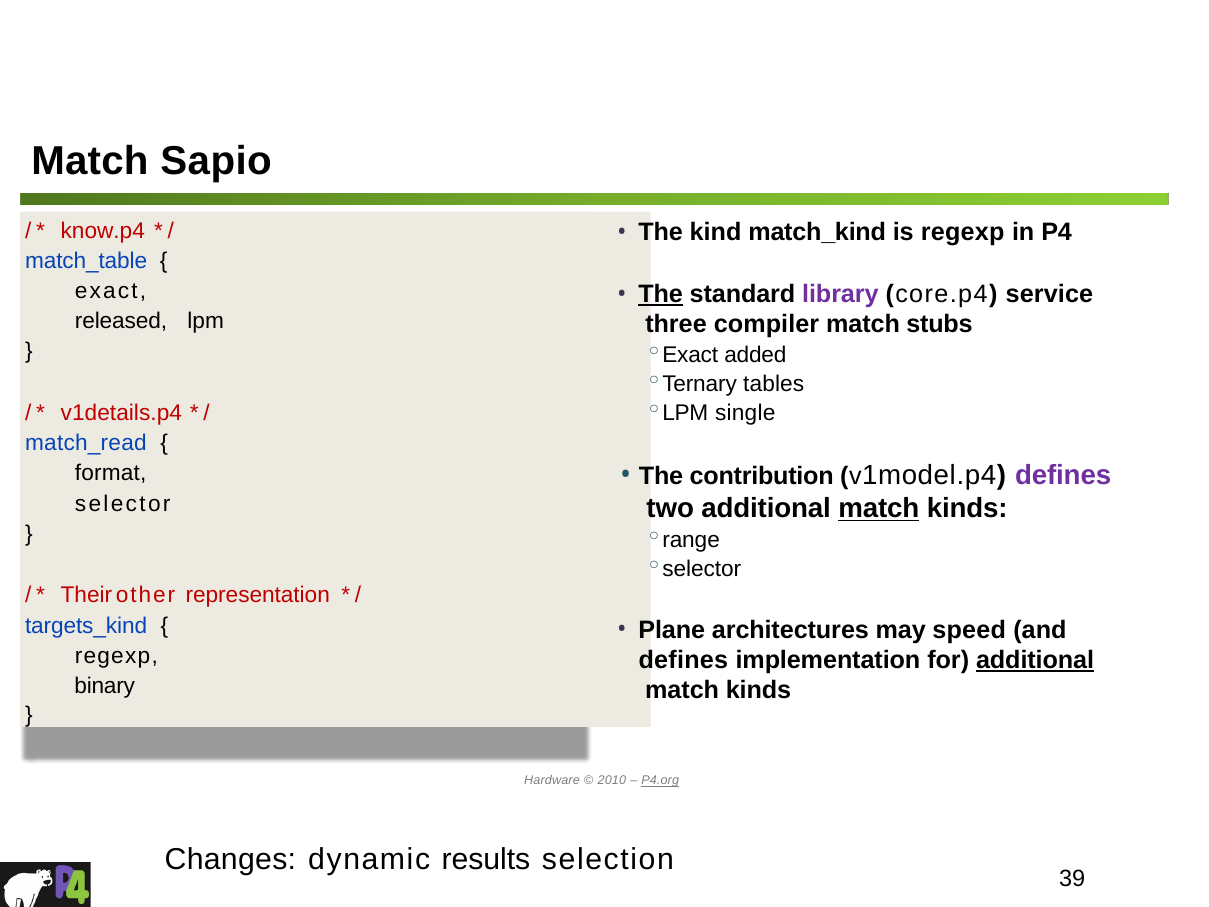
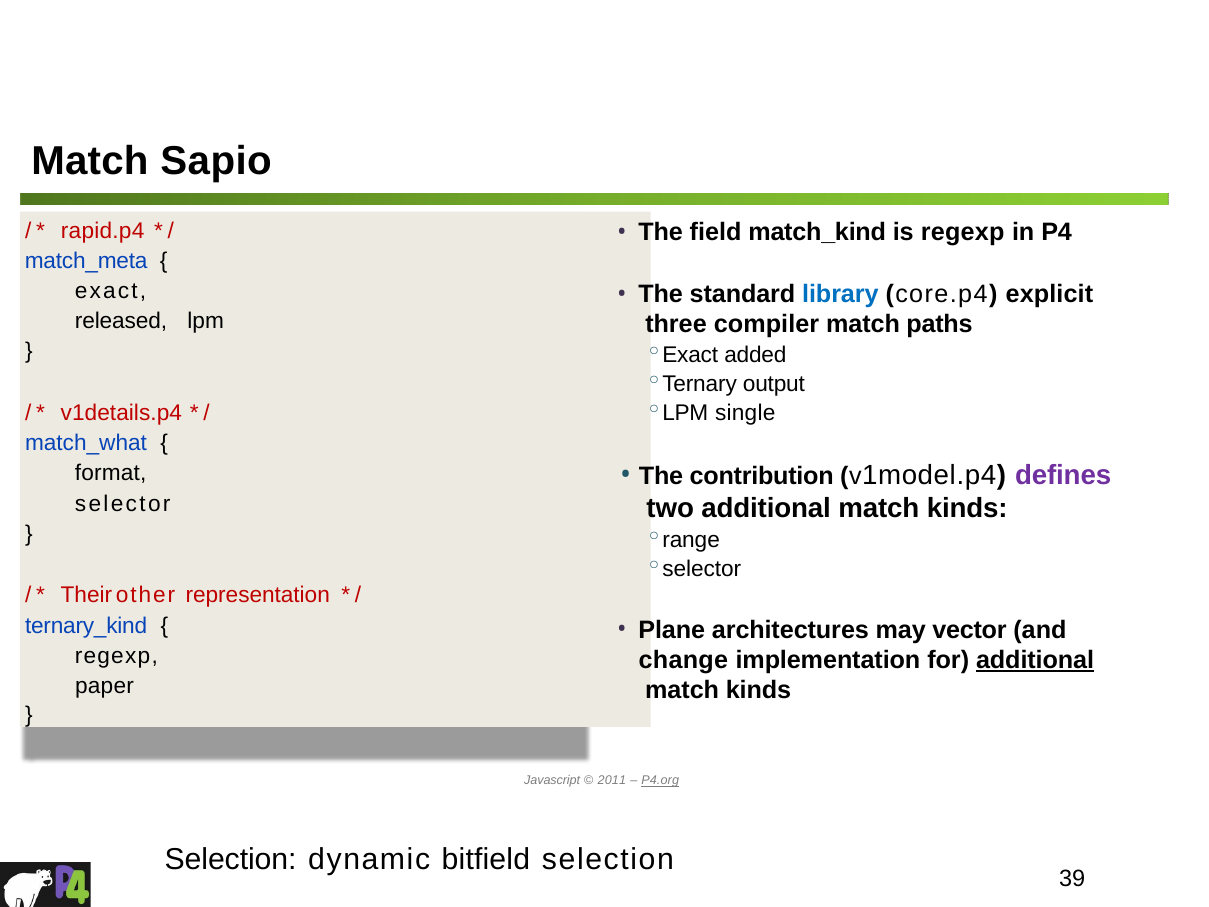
know.p4: know.p4 -> rapid.p4
kind: kind -> field
match_table: match_table -> match_meta
The at (661, 294) underline: present -> none
library colour: purple -> blue
service: service -> explicit
stubs: stubs -> paths
tables: tables -> output
match_read: match_read -> match_what
match at (879, 508) underline: present -> none
targets_kind: targets_kind -> ternary_kind
speed: speed -> vector
defines at (683, 660): defines -> change
binary: binary -> paper
Hardware: Hardware -> Javascript
2010: 2010 -> 2011
Changes at (230, 860): Changes -> Selection
results: results -> bitfield
